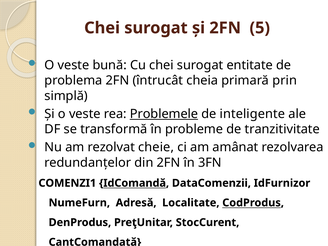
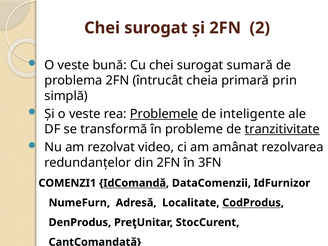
5: 5 -> 2
entitate: entitate -> sumară
tranzitivitate underline: none -> present
cheie: cheie -> video
